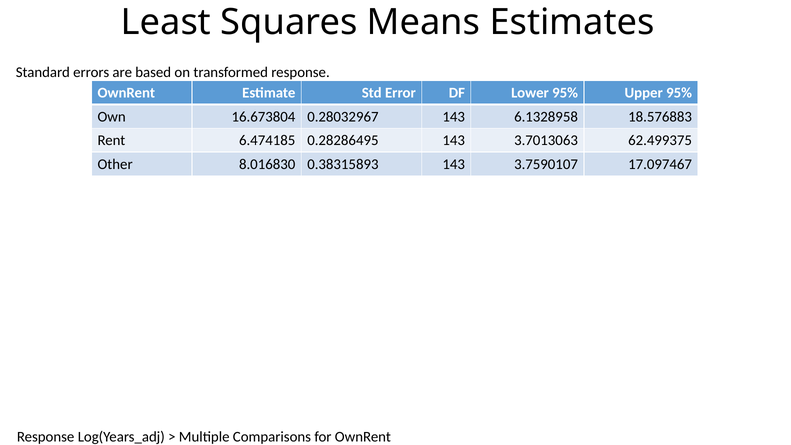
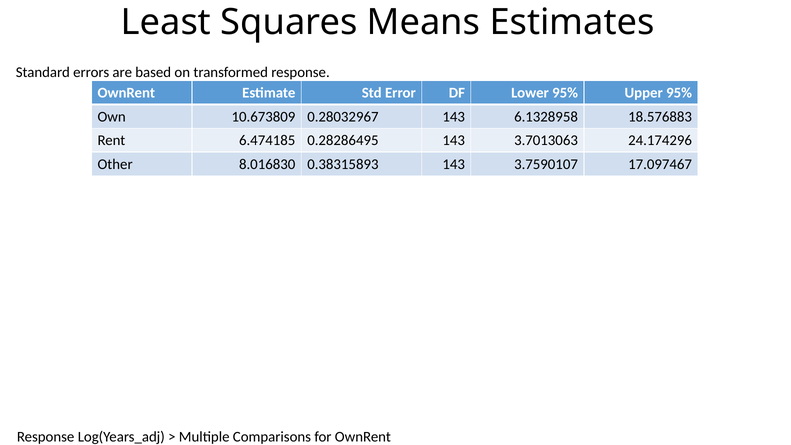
16.673804: 16.673804 -> 10.673809
62.499375: 62.499375 -> 24.174296
